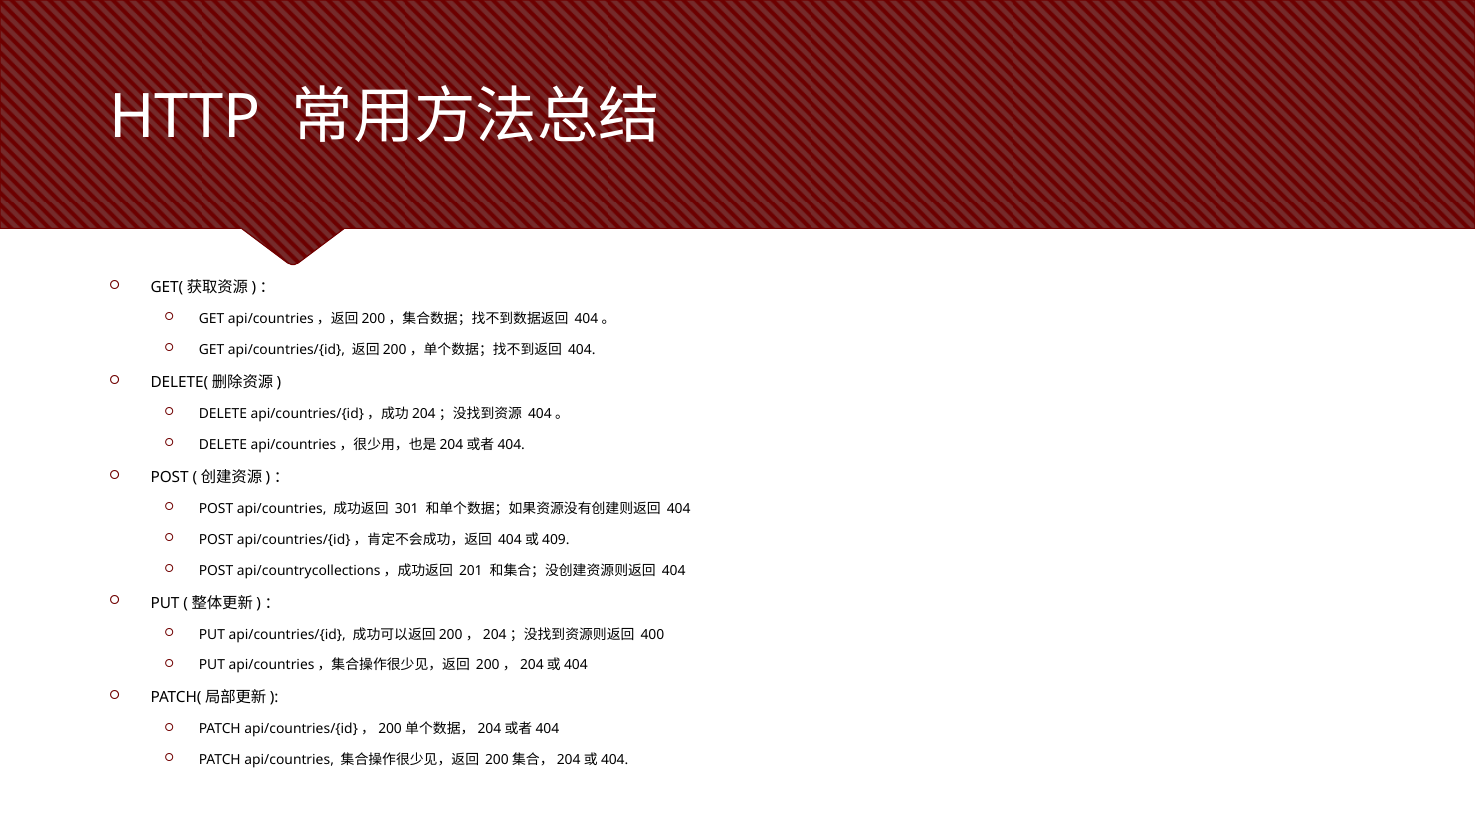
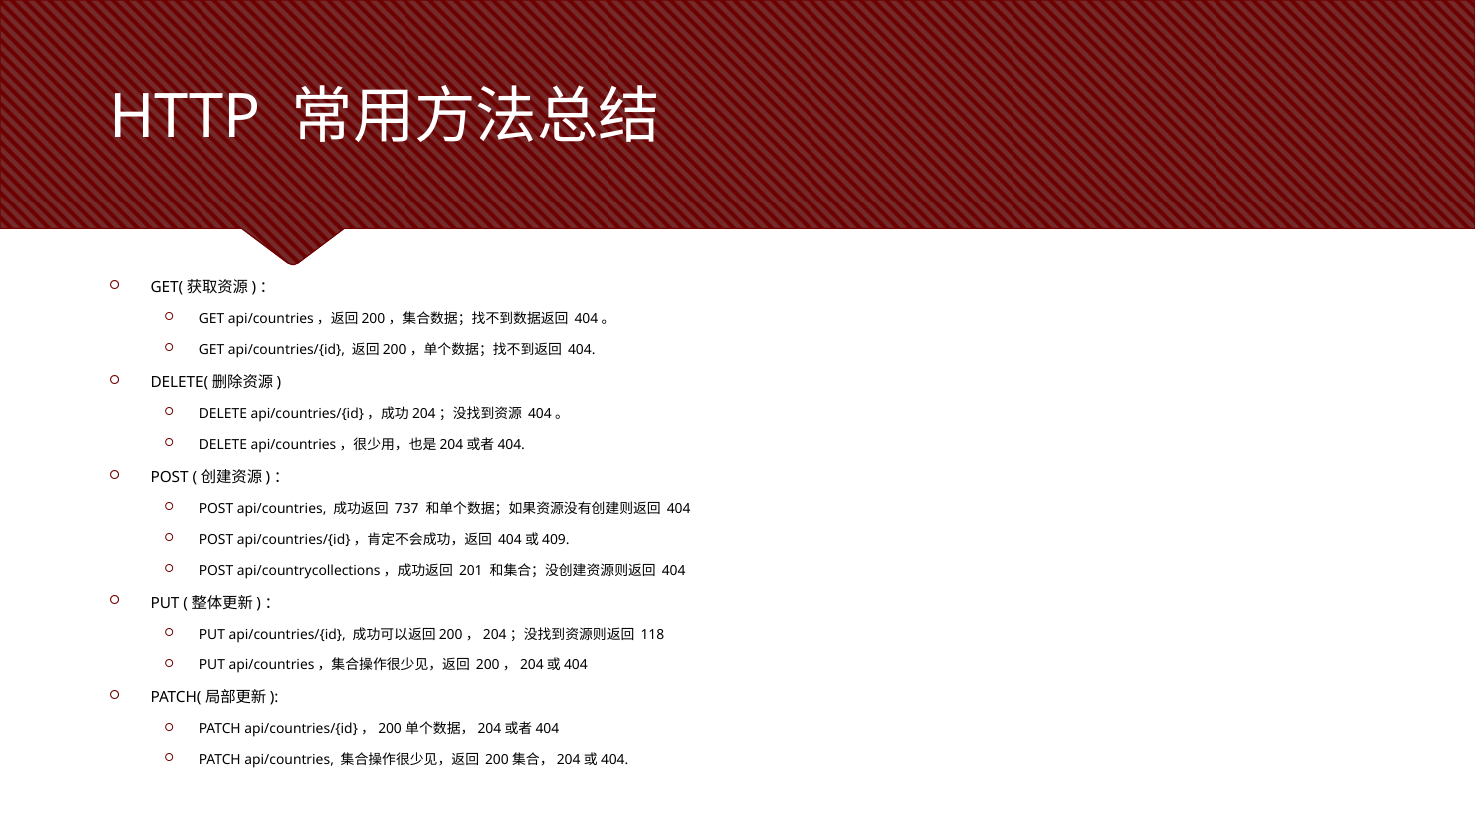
301: 301 -> 737
400: 400 -> 118
